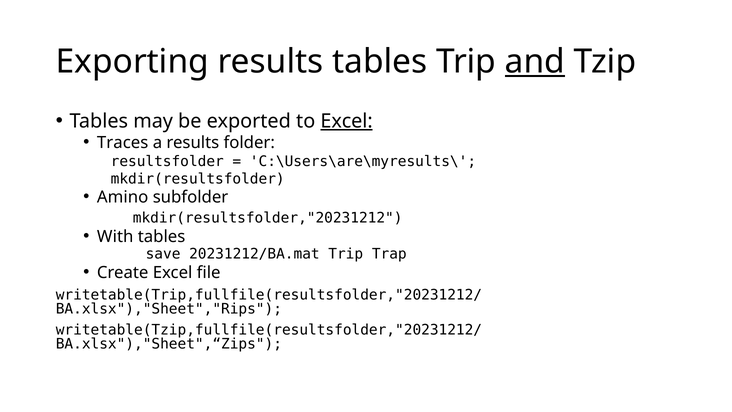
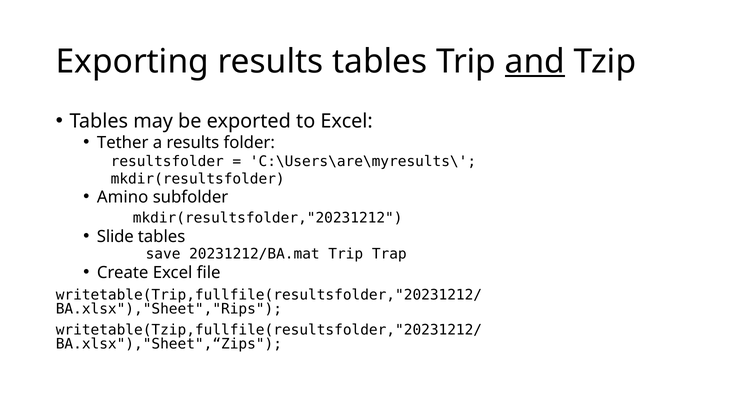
Excel at (347, 121) underline: present -> none
Traces: Traces -> Tether
With: With -> Slide
